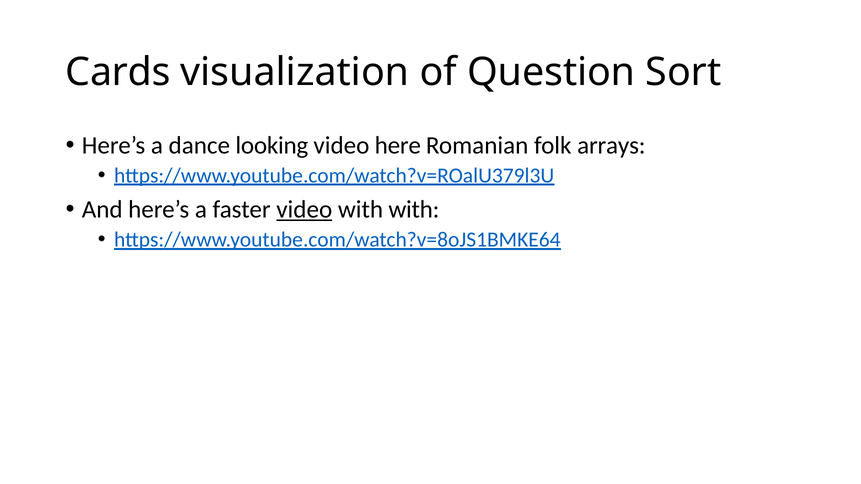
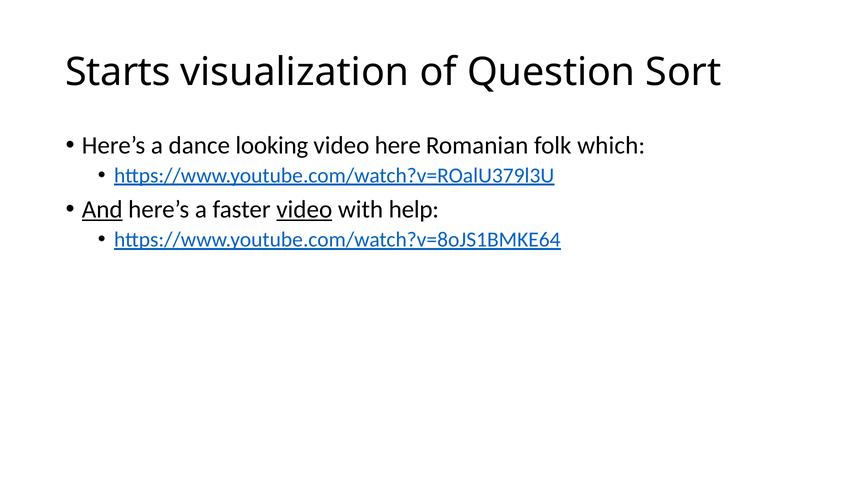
Cards: Cards -> Starts
arrays: arrays -> which
And underline: none -> present
with with: with -> help
